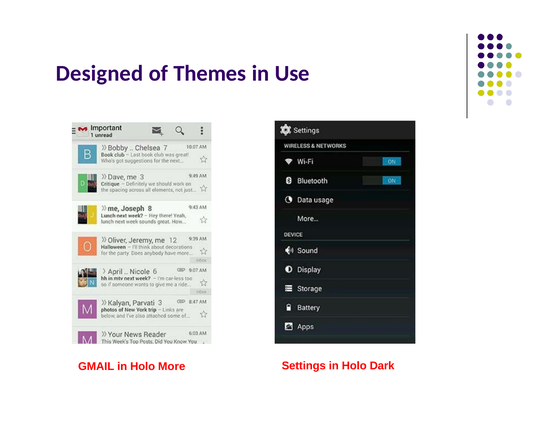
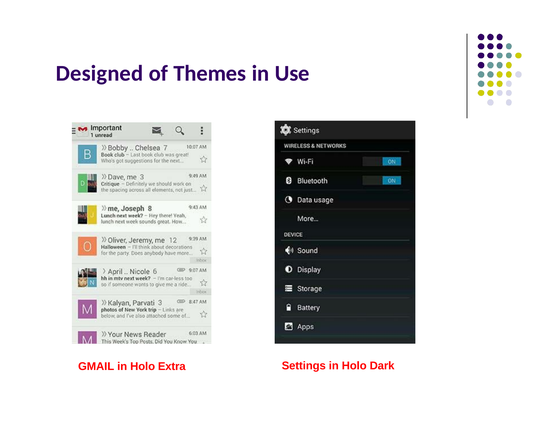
More: More -> Extra
